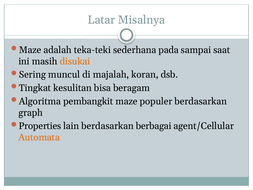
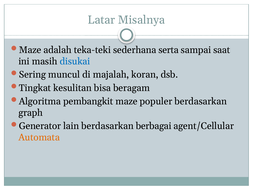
pada: pada -> serta
disukai colour: orange -> blue
Properties: Properties -> Generator
